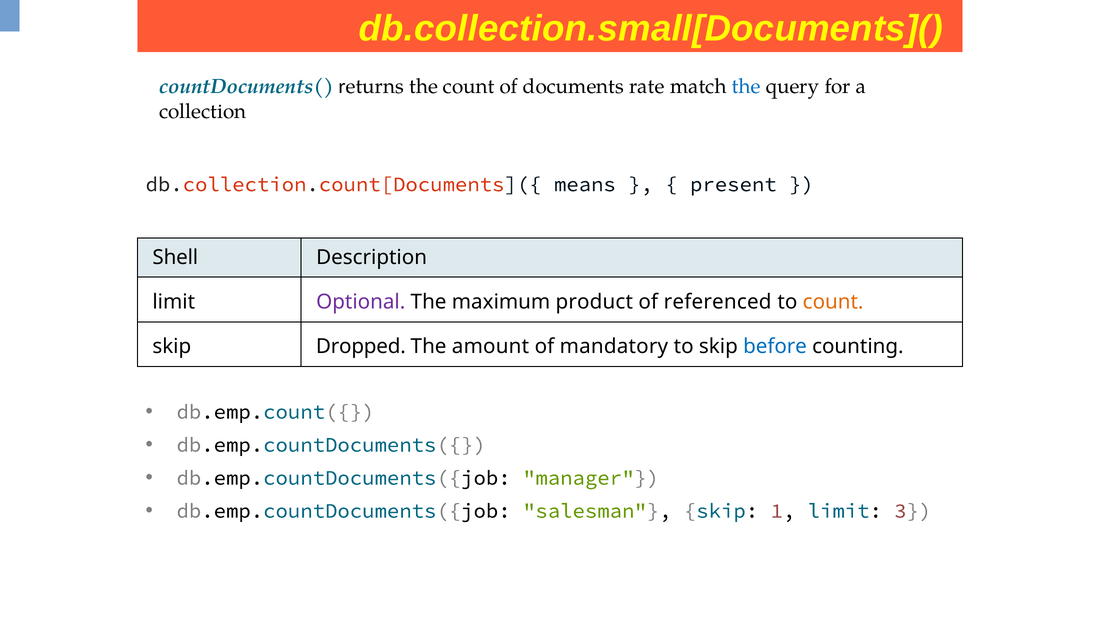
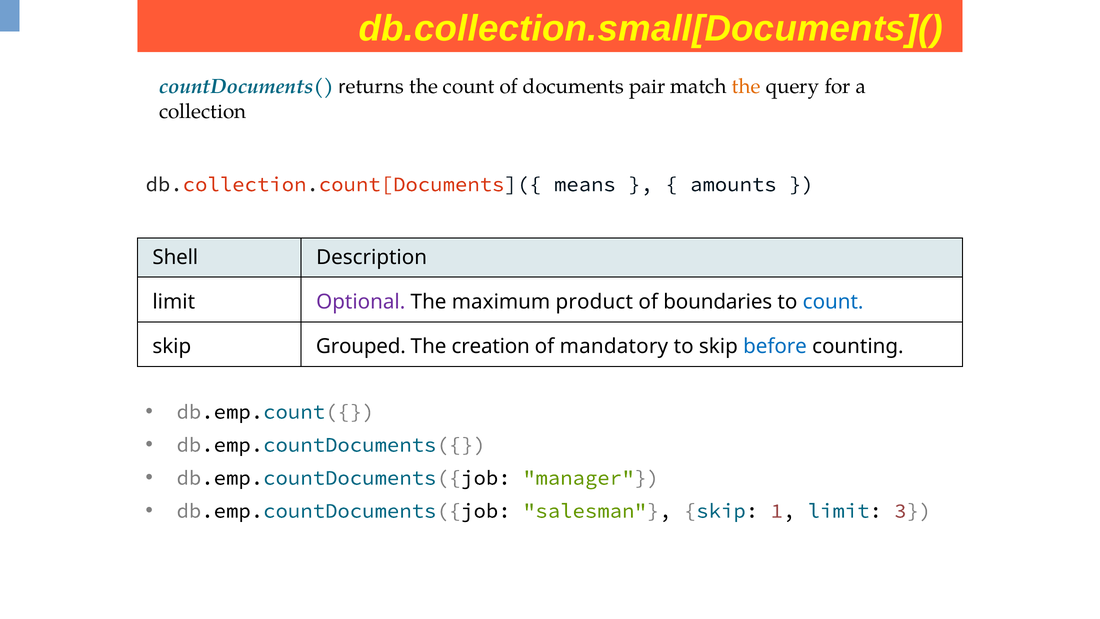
rate: rate -> pair
the at (746, 87) colour: blue -> orange
present: present -> amounts
referenced: referenced -> boundaries
count at (833, 302) colour: orange -> blue
Dropped: Dropped -> Grouped
amount: amount -> creation
